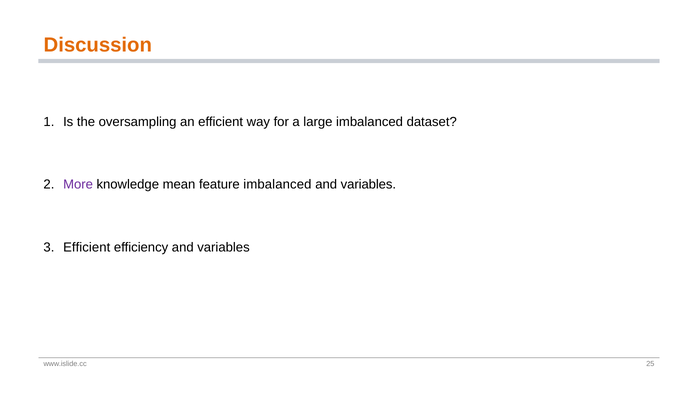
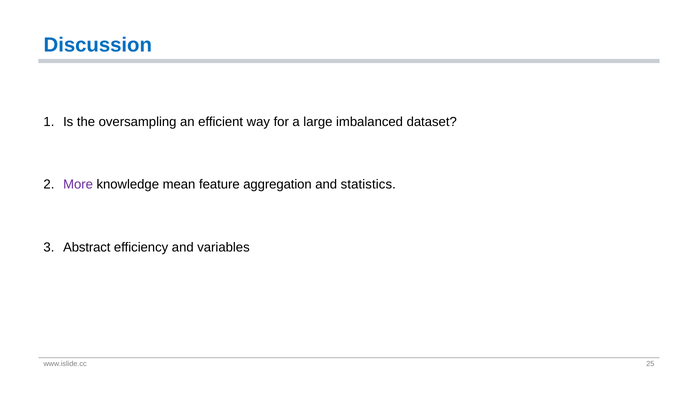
Discussion colour: orange -> blue
feature imbalanced: imbalanced -> aggregation
variables at (368, 184): variables -> statistics
Efficient at (87, 247): Efficient -> Abstract
